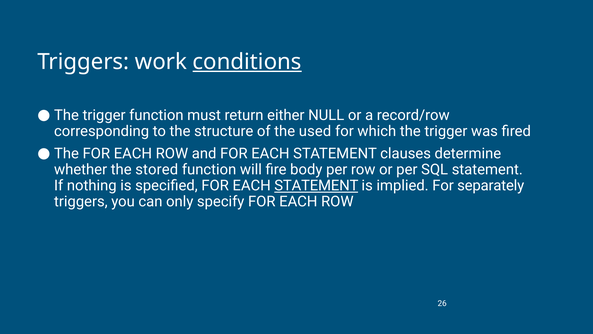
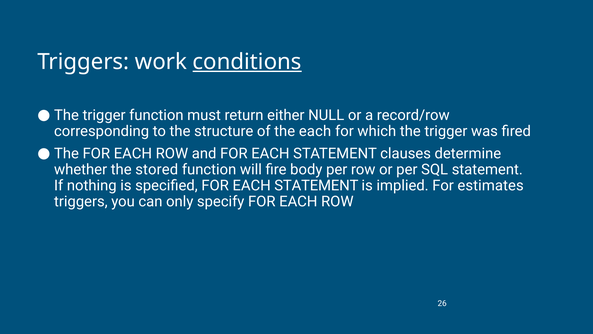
the used: used -> each
STATEMENT at (316, 185) underline: present -> none
separately: separately -> estimates
